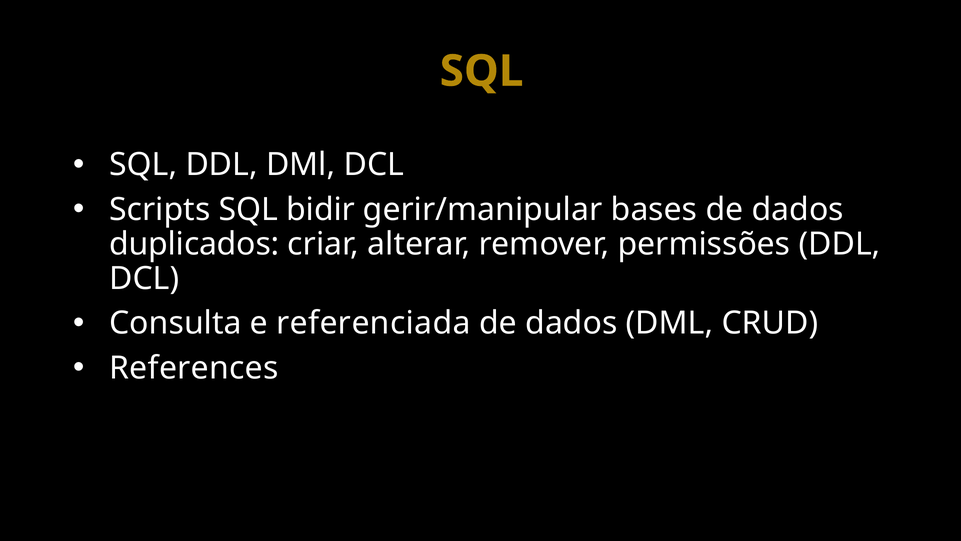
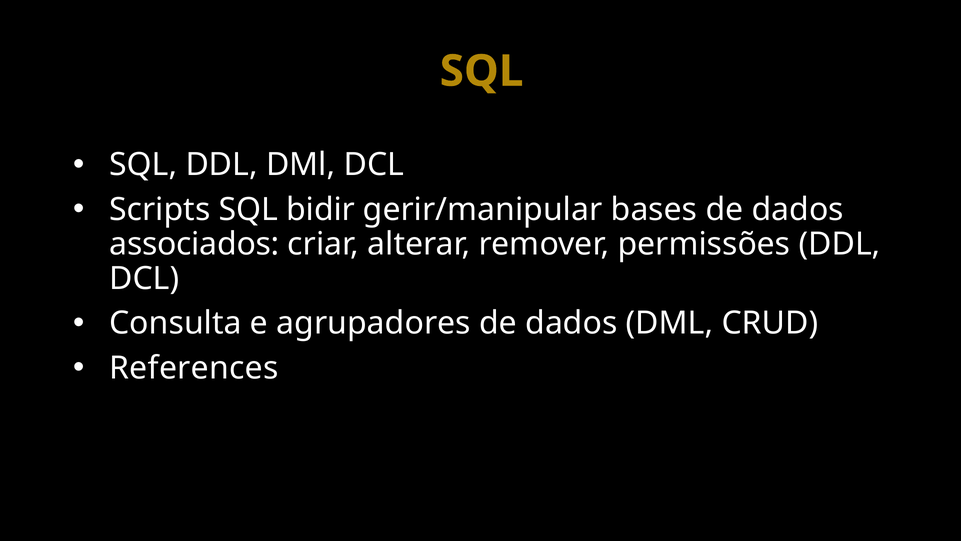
duplicados: duplicados -> associados
referenciada: referenciada -> agrupadores
